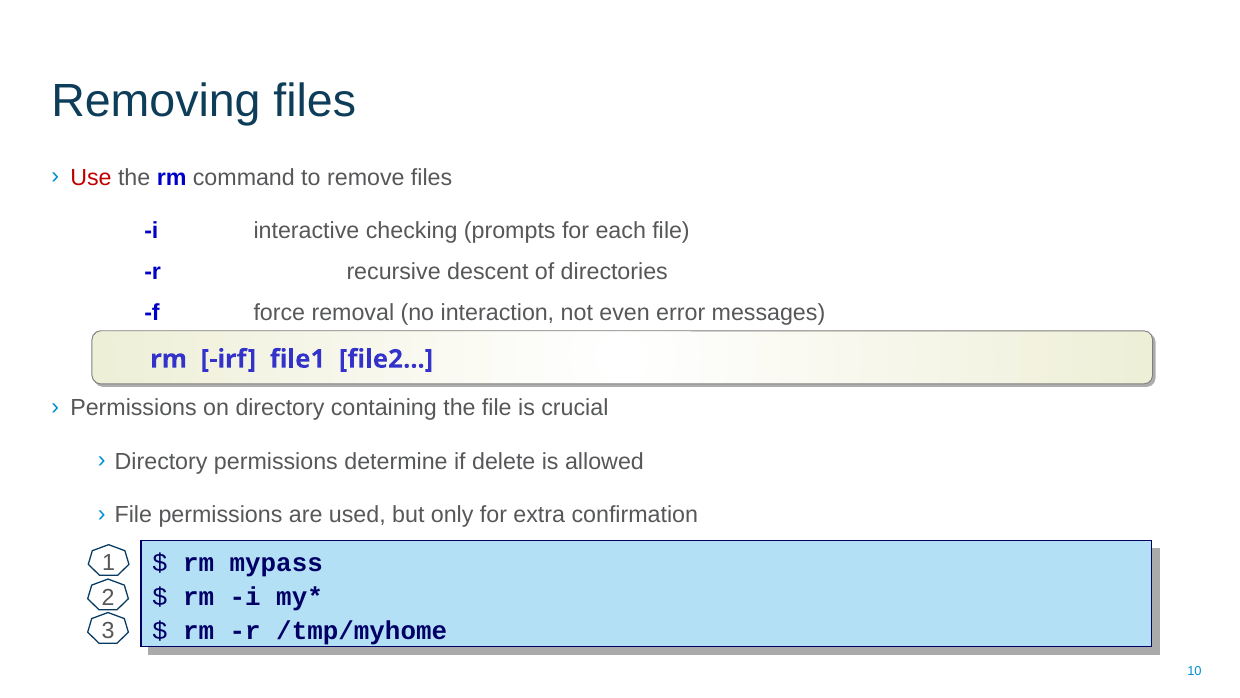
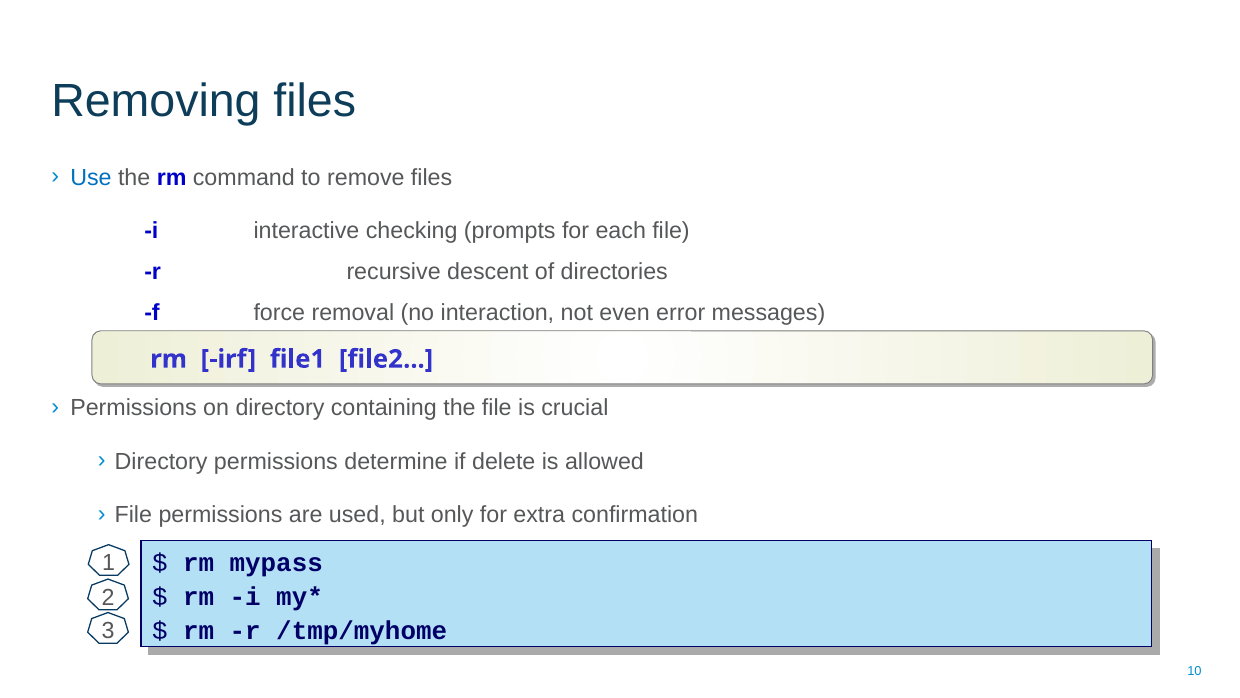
Use colour: red -> blue
